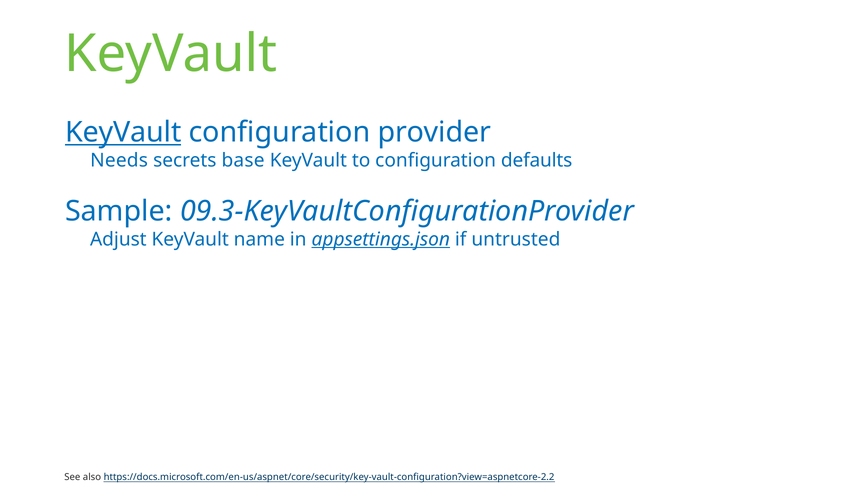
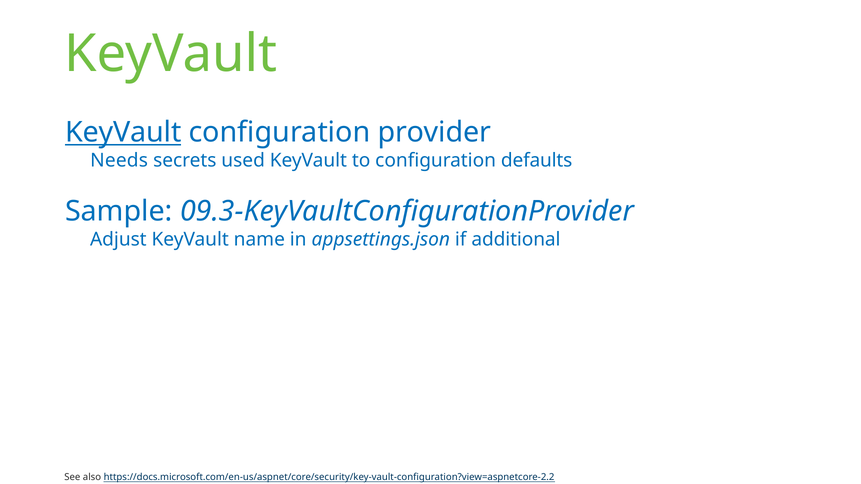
base: base -> used
appsettings.json underline: present -> none
untrusted: untrusted -> additional
